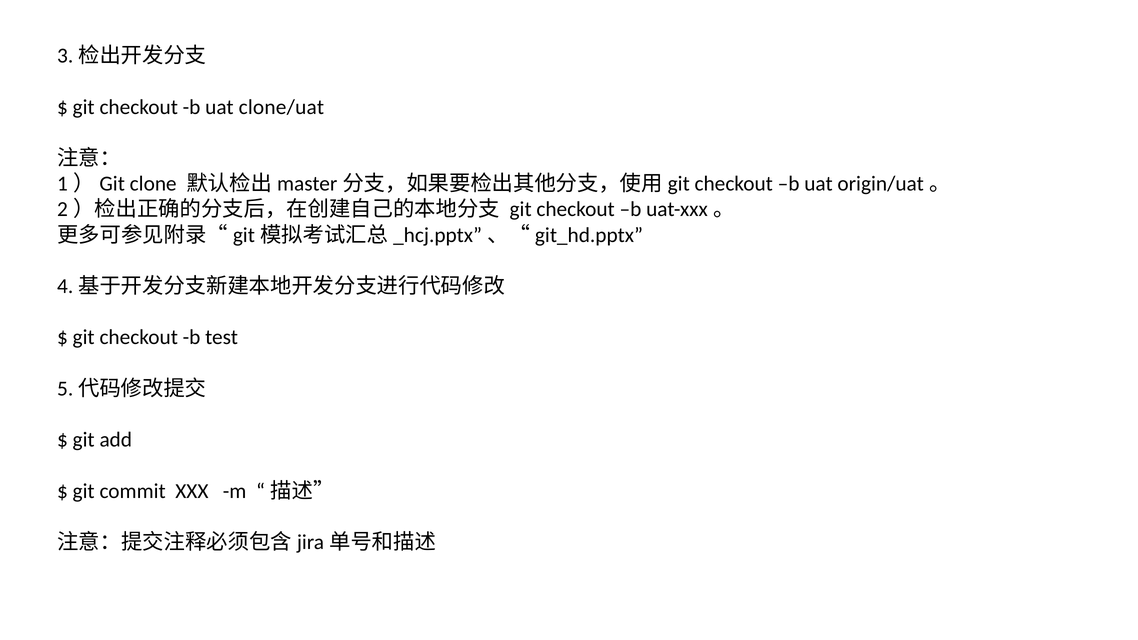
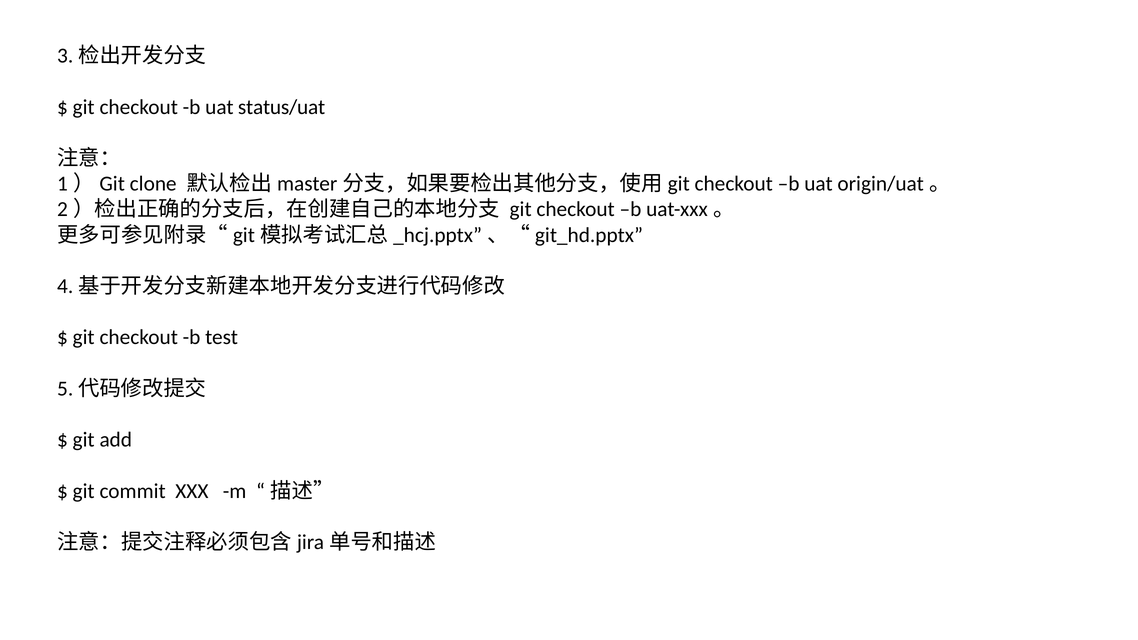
clone/uat: clone/uat -> status/uat
